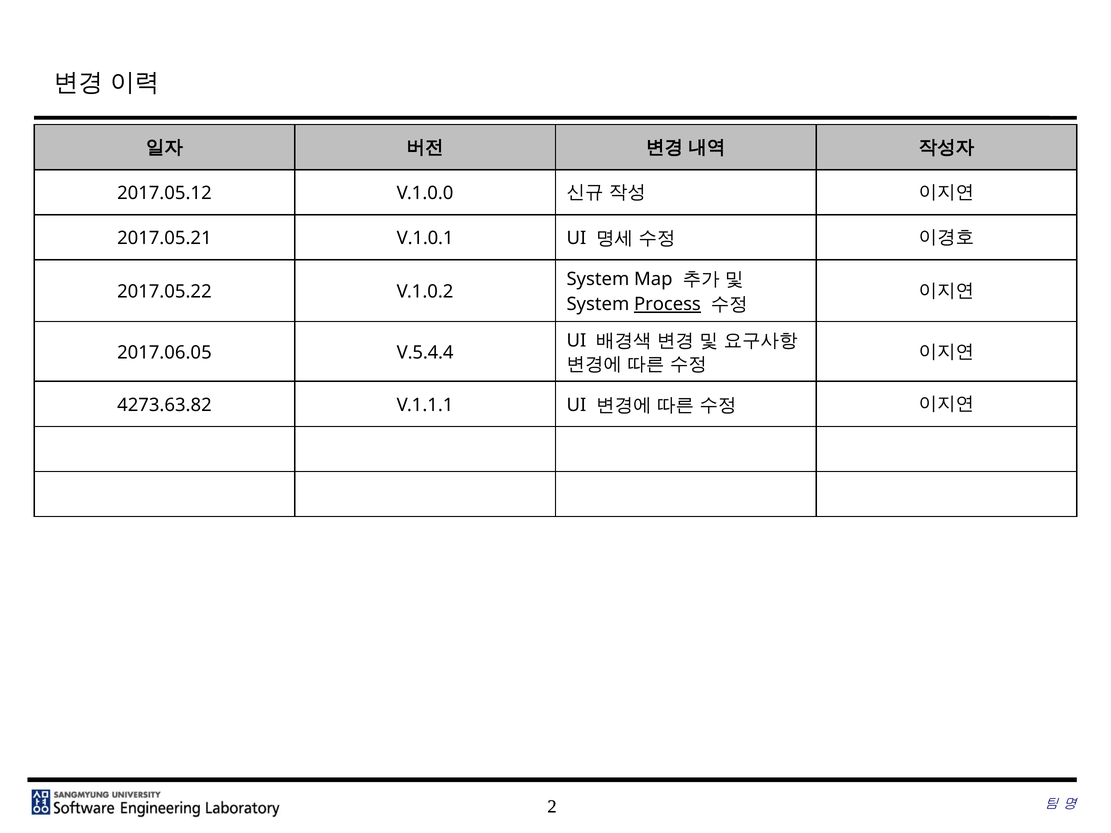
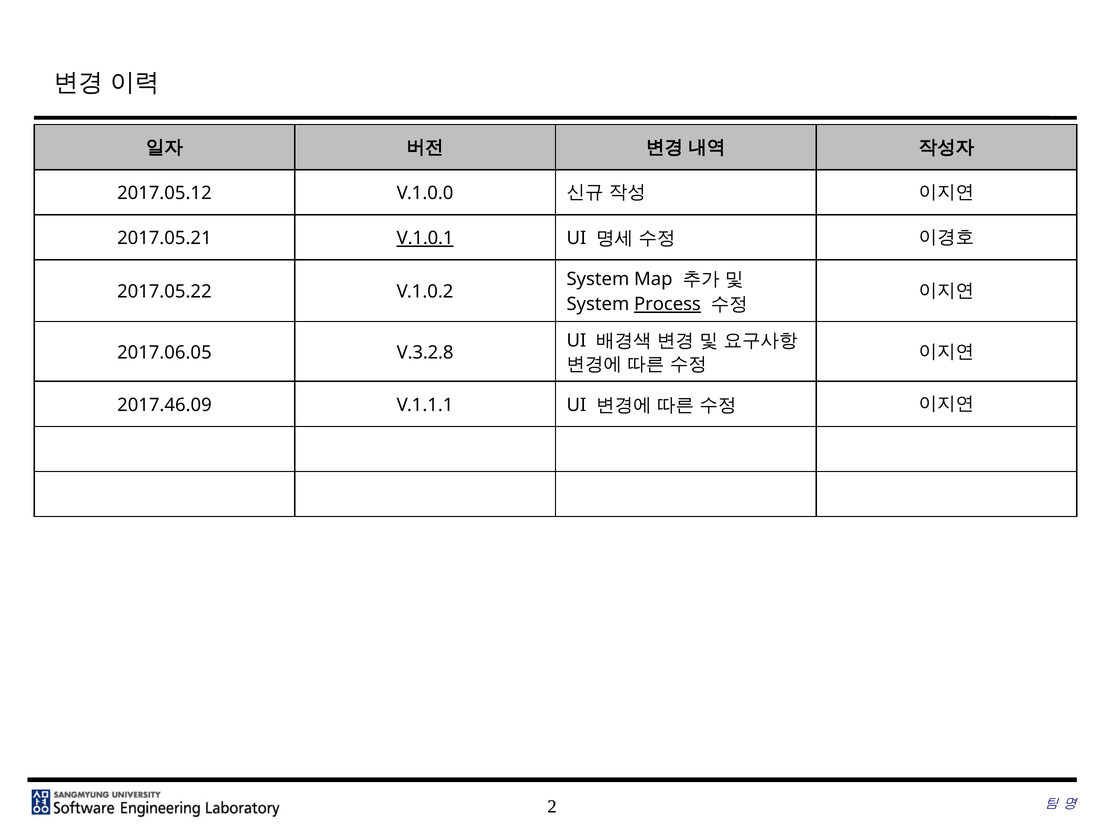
V.1.0.1 underline: none -> present
V.5.4.4: V.5.4.4 -> V.3.2.8
4273.63.82: 4273.63.82 -> 2017.46.09
